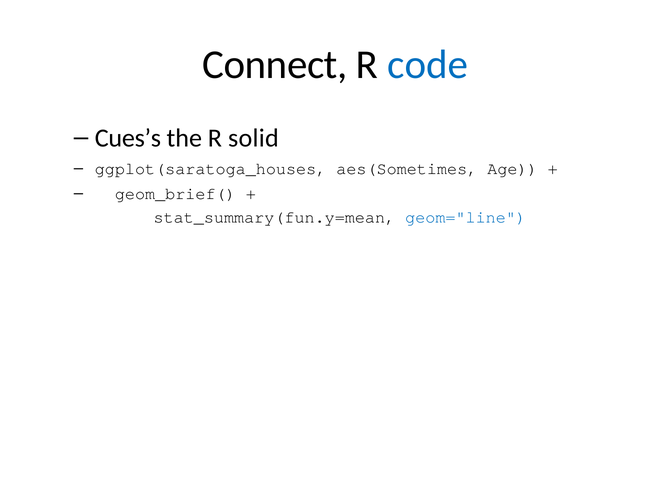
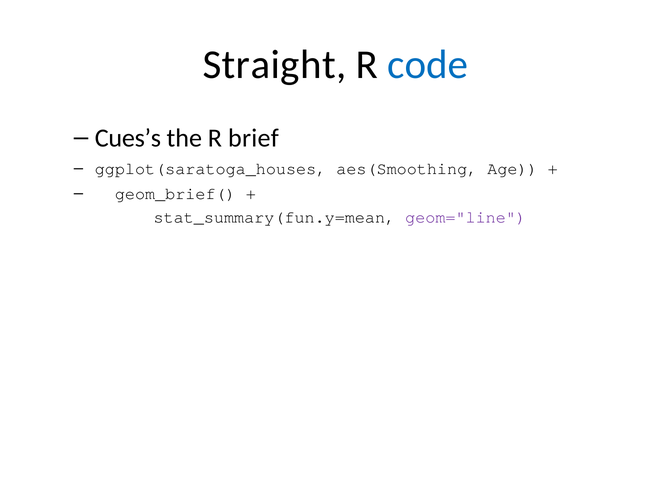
Connect: Connect -> Straight
solid: solid -> brief
aes(Sometimes: aes(Sometimes -> aes(Smoothing
geom="line colour: blue -> purple
